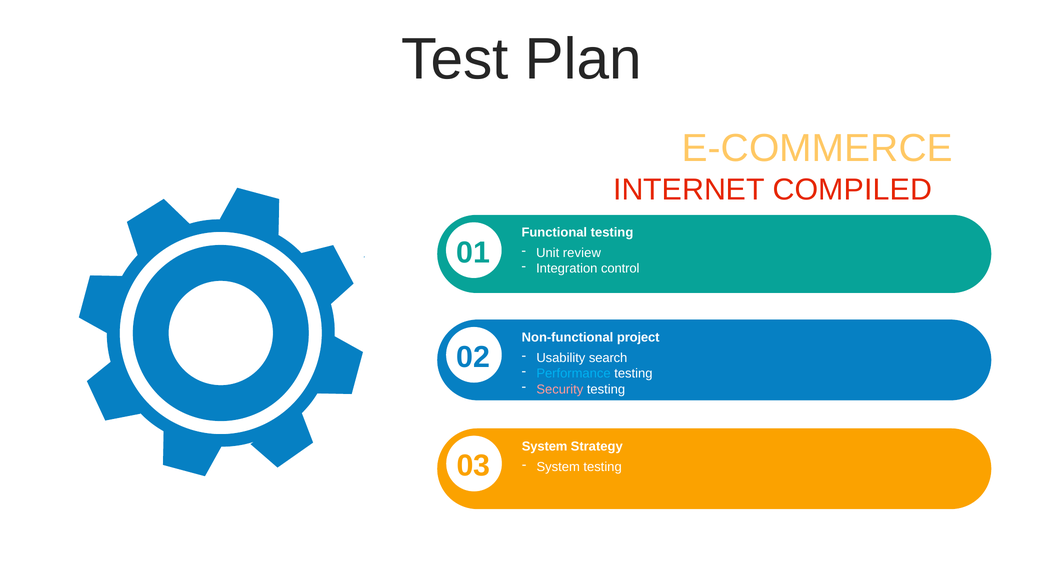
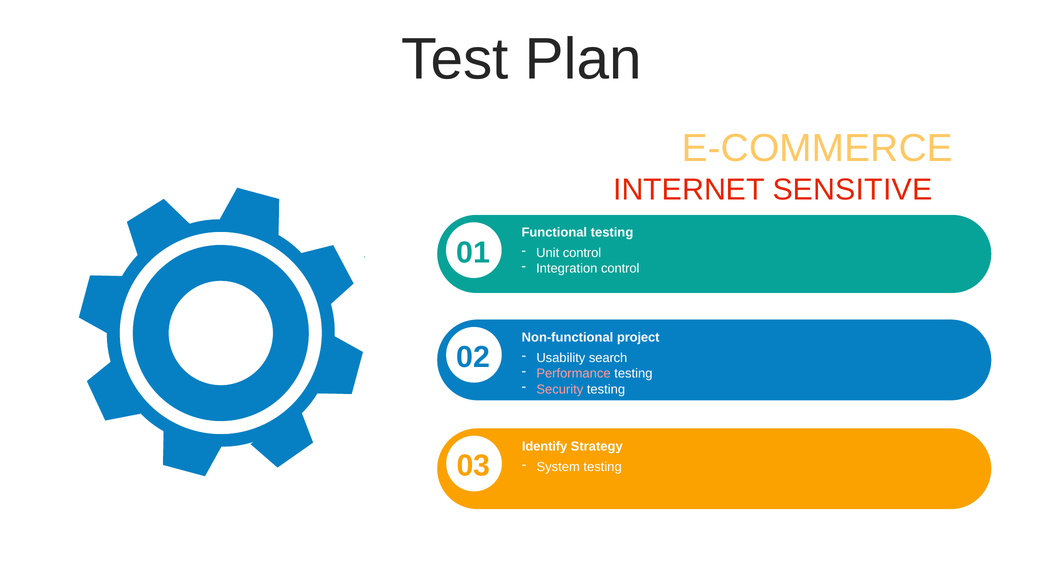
COMPILED: COMPILED -> SENSITIVE
Unit review: review -> control
Performance colour: light blue -> pink
System at (545, 446): System -> Identify
